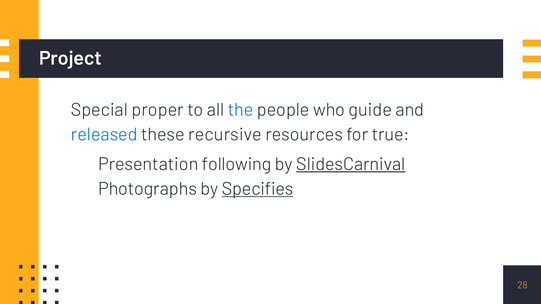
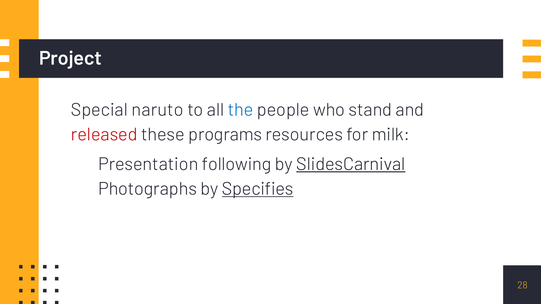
proper: proper -> naruto
guide: guide -> stand
released colour: blue -> red
recursive: recursive -> programs
true: true -> milk
